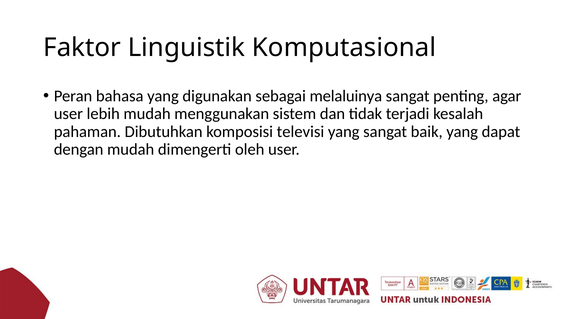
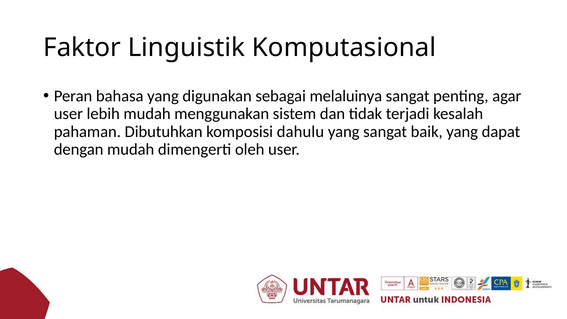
televisi: televisi -> dahulu
